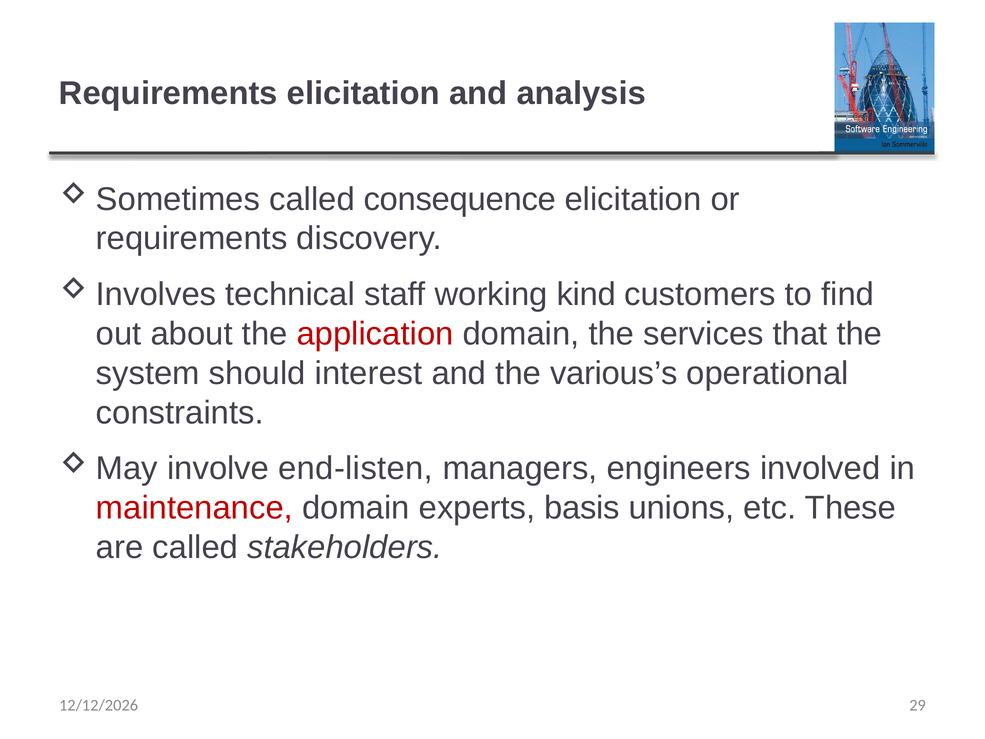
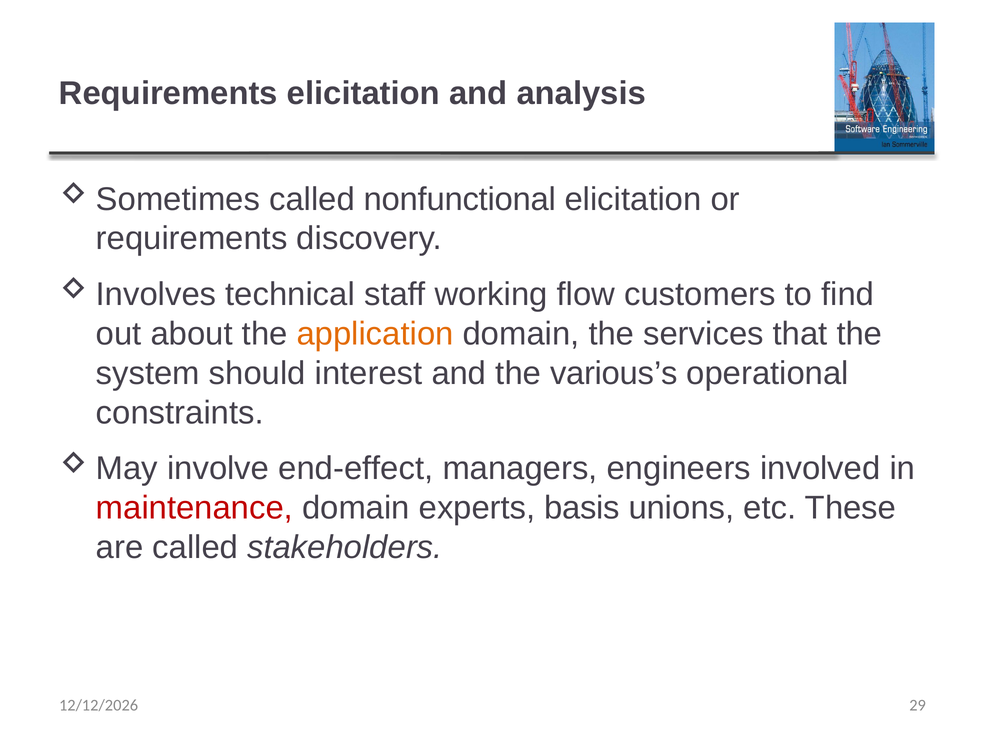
consequence: consequence -> nonfunctional
kind: kind -> flow
application colour: red -> orange
end-listen: end-listen -> end-effect
